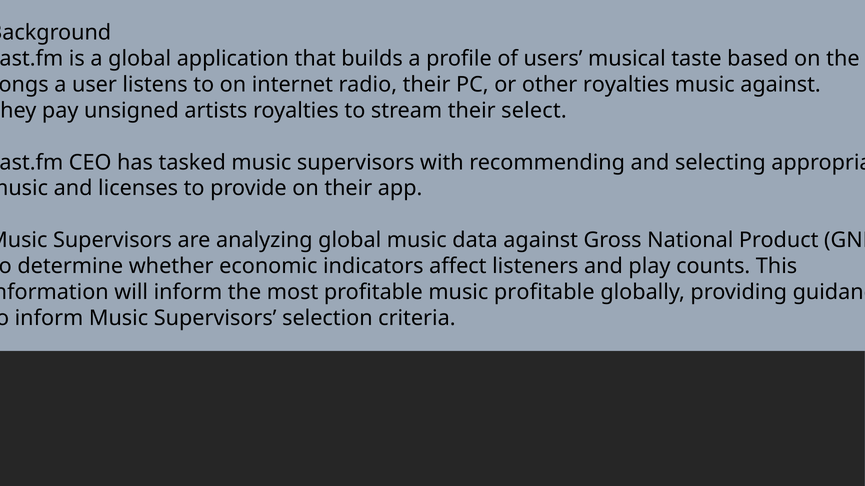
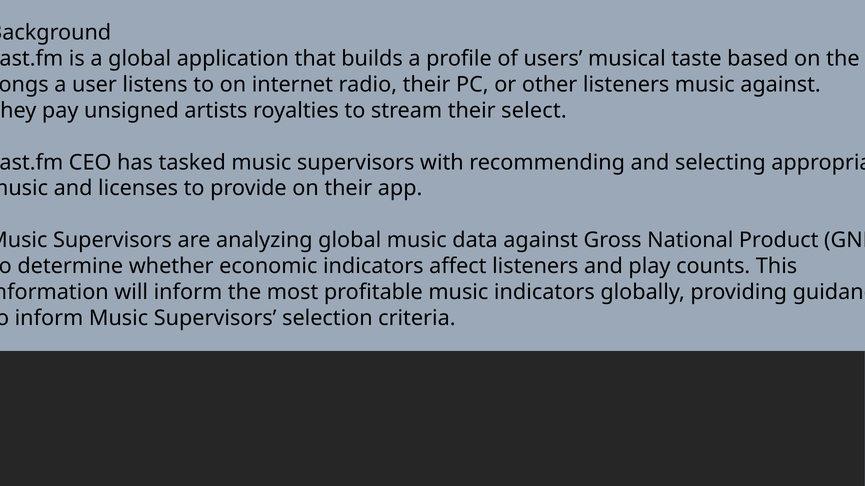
other royalties: royalties -> listeners
music profitable: profitable -> indicators
